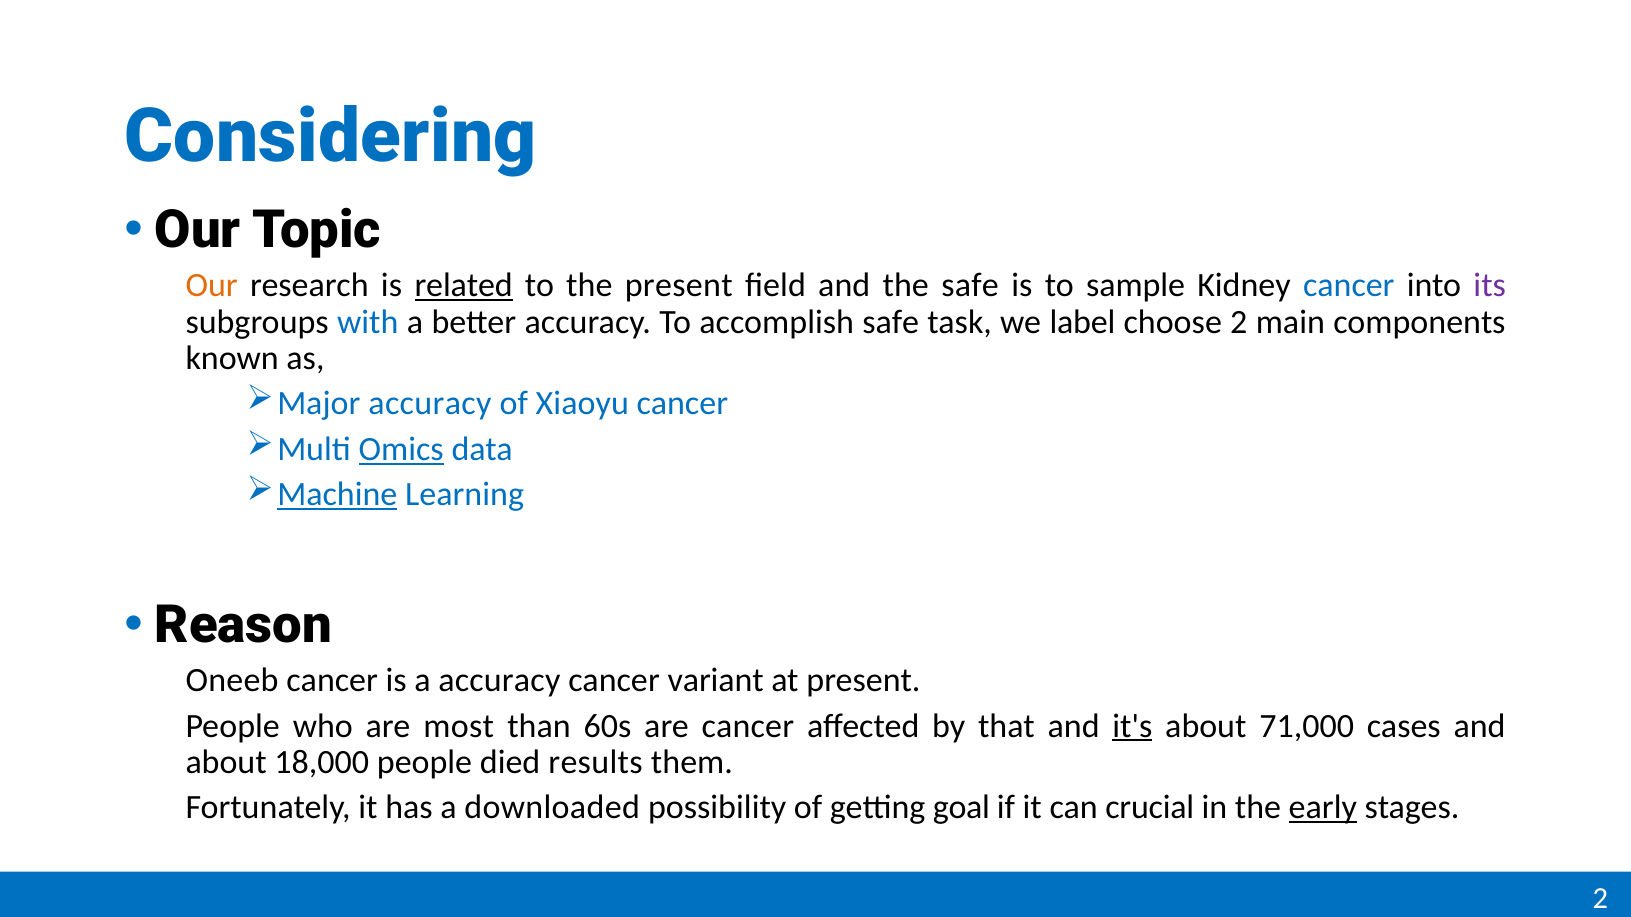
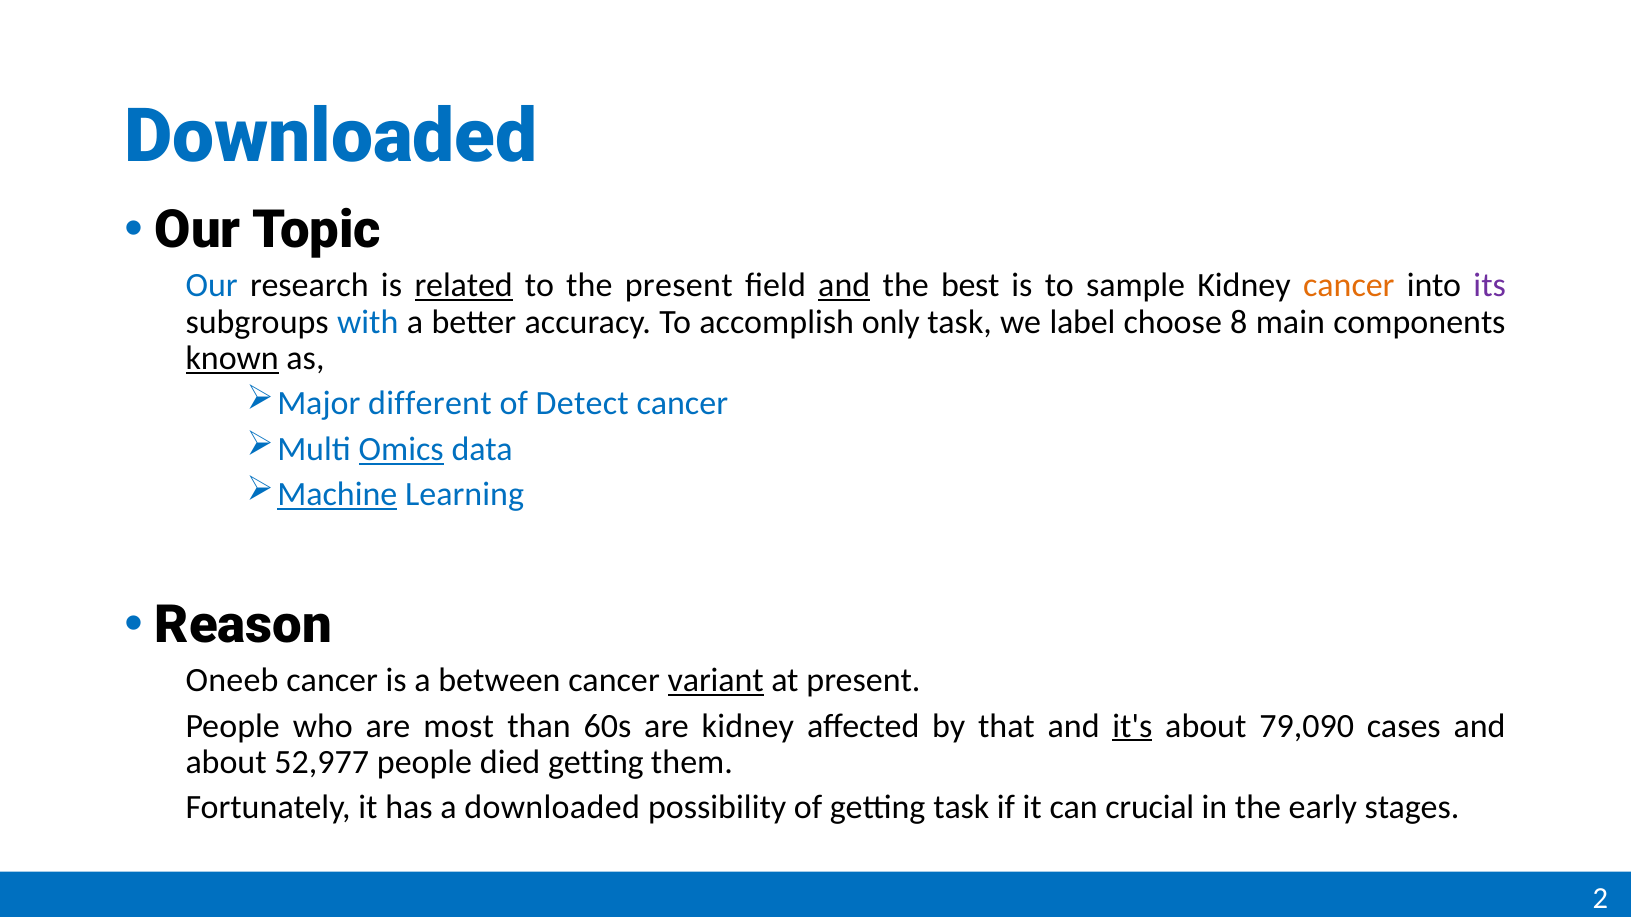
Considering at (331, 137): Considering -> Downloaded
Our at (212, 285) colour: orange -> blue
and at (844, 285) underline: none -> present
the safe: safe -> best
cancer at (1349, 285) colour: blue -> orange
accomplish safe: safe -> only
choose 2: 2 -> 8
known underline: none -> present
Major accuracy: accuracy -> different
Xiaoyu: Xiaoyu -> Detect
a accuracy: accuracy -> between
variant underline: none -> present
are cancer: cancer -> kidney
71,000: 71,000 -> 79,090
18,000: 18,000 -> 52,977
died results: results -> getting
getting goal: goal -> task
early underline: present -> none
